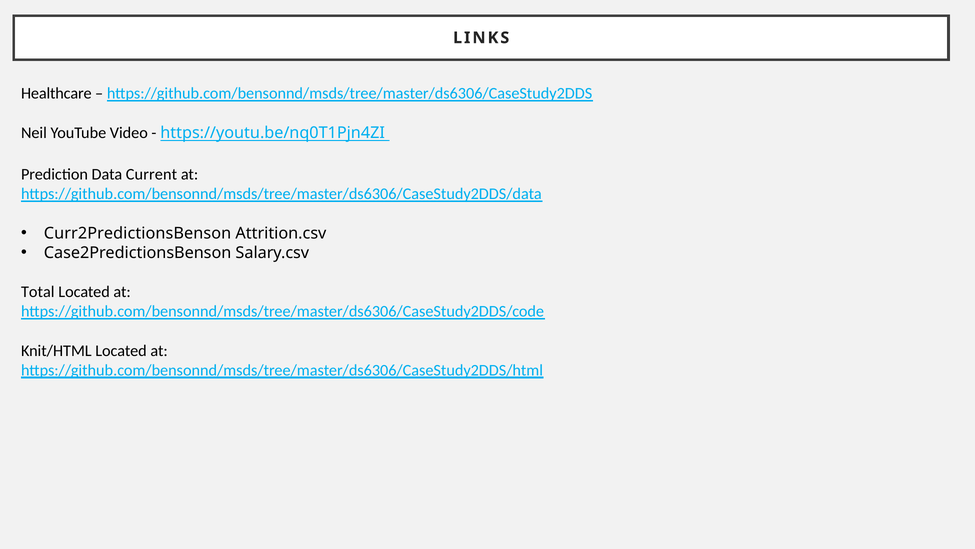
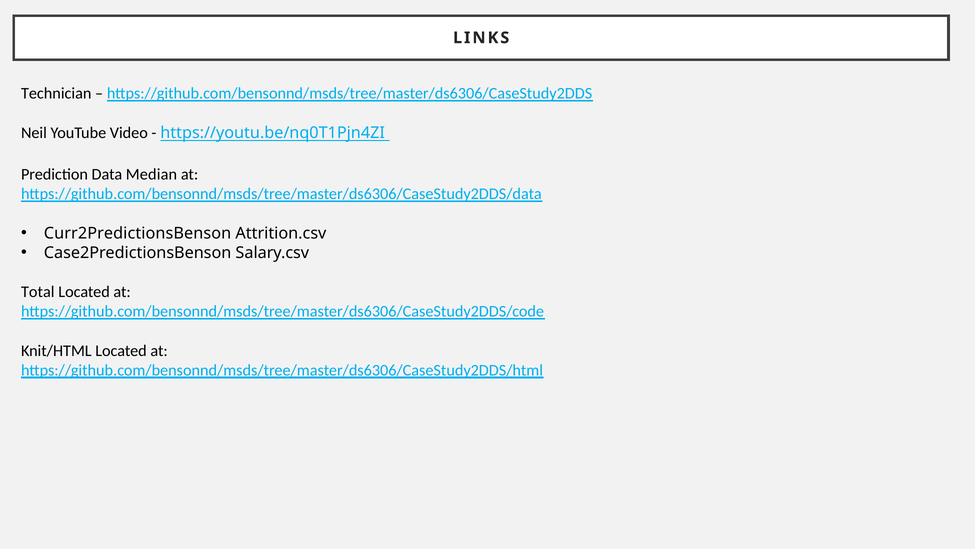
Healthcare: Healthcare -> Technician
Current: Current -> Median
